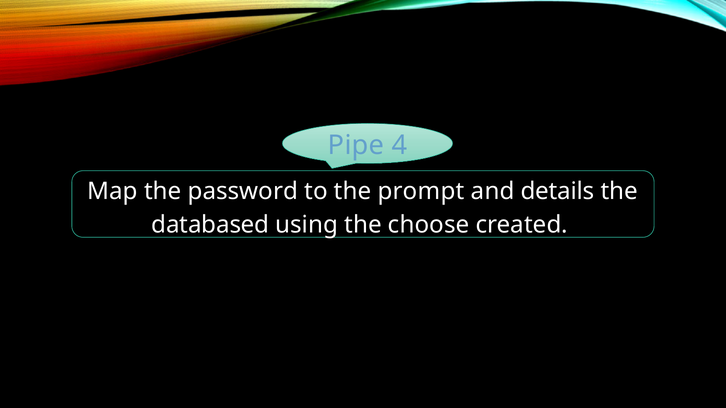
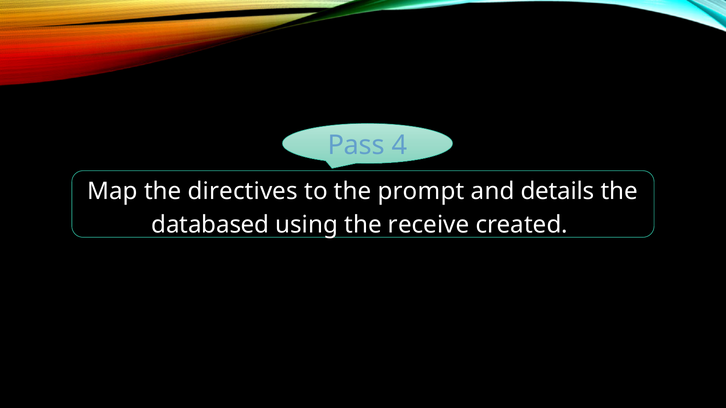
Pipe: Pipe -> Pass
password: password -> directives
choose: choose -> receive
